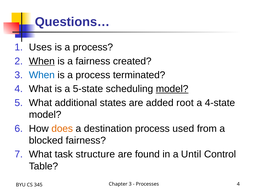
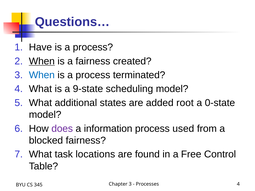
Uses: Uses -> Have
5-state: 5-state -> 9-state
model at (172, 89) underline: present -> none
4-state: 4-state -> 0-state
does colour: orange -> purple
destination: destination -> information
structure: structure -> locations
Until: Until -> Free
